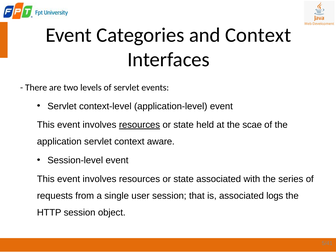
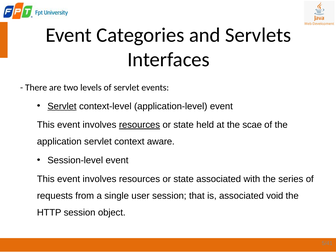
and Context: Context -> Servlets
Servlet at (62, 106) underline: none -> present
logs: logs -> void
